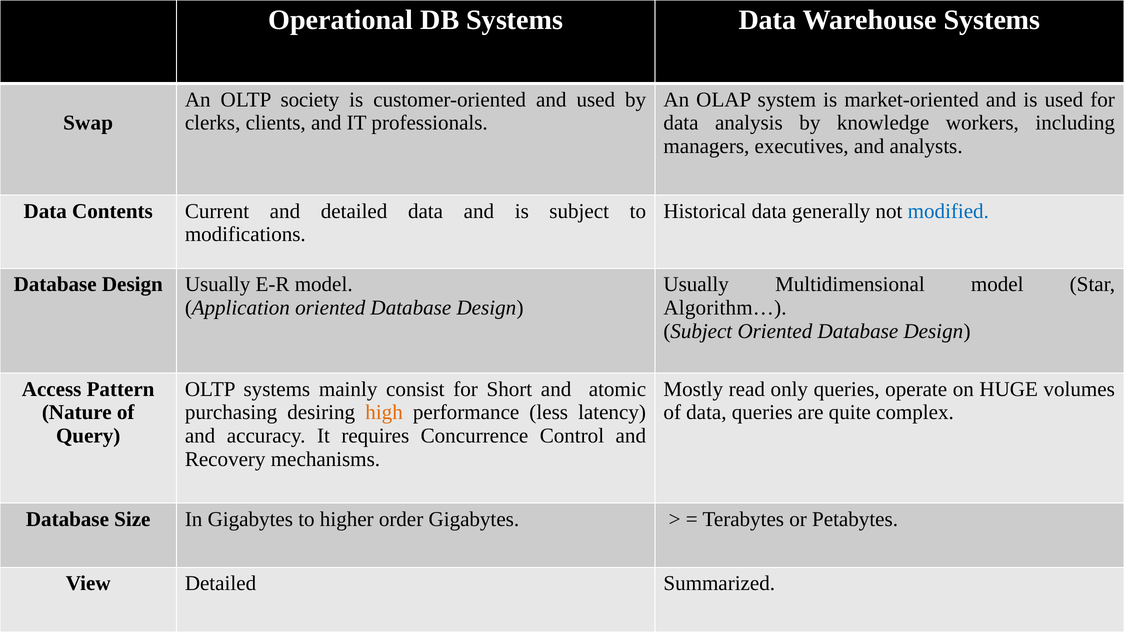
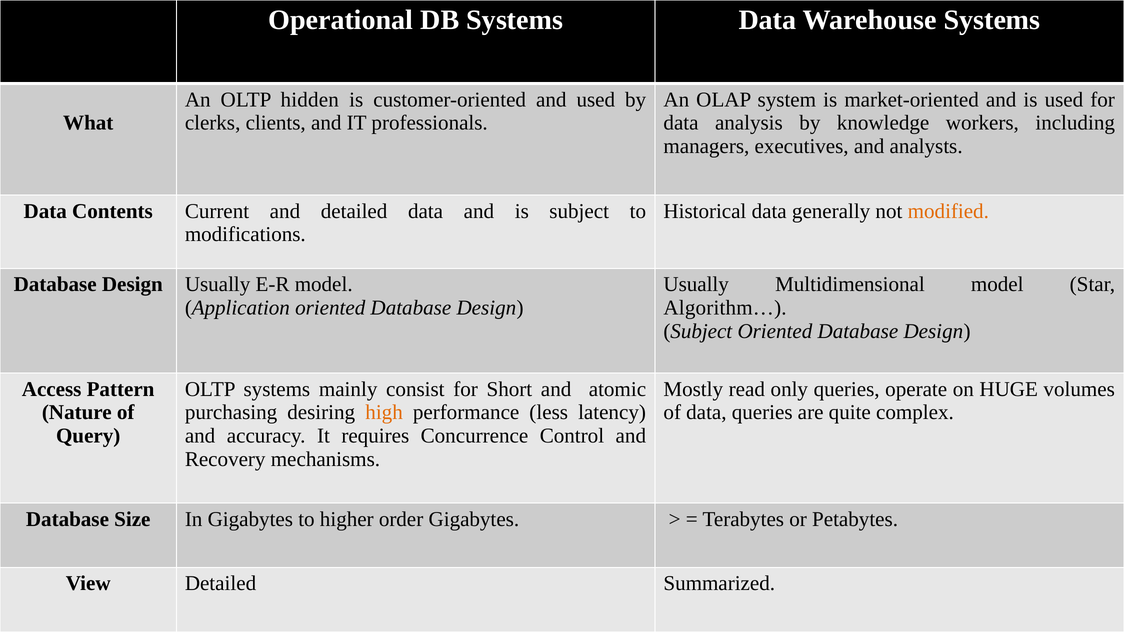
society: society -> hidden
Swap: Swap -> What
modified colour: blue -> orange
